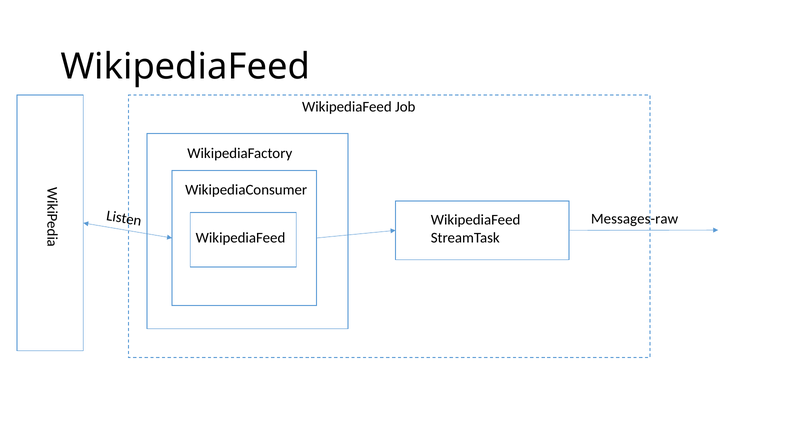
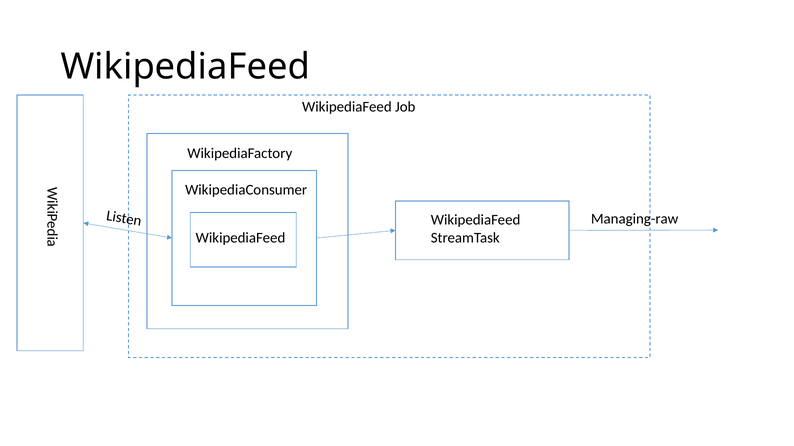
Messages-raw: Messages-raw -> Managing-raw
